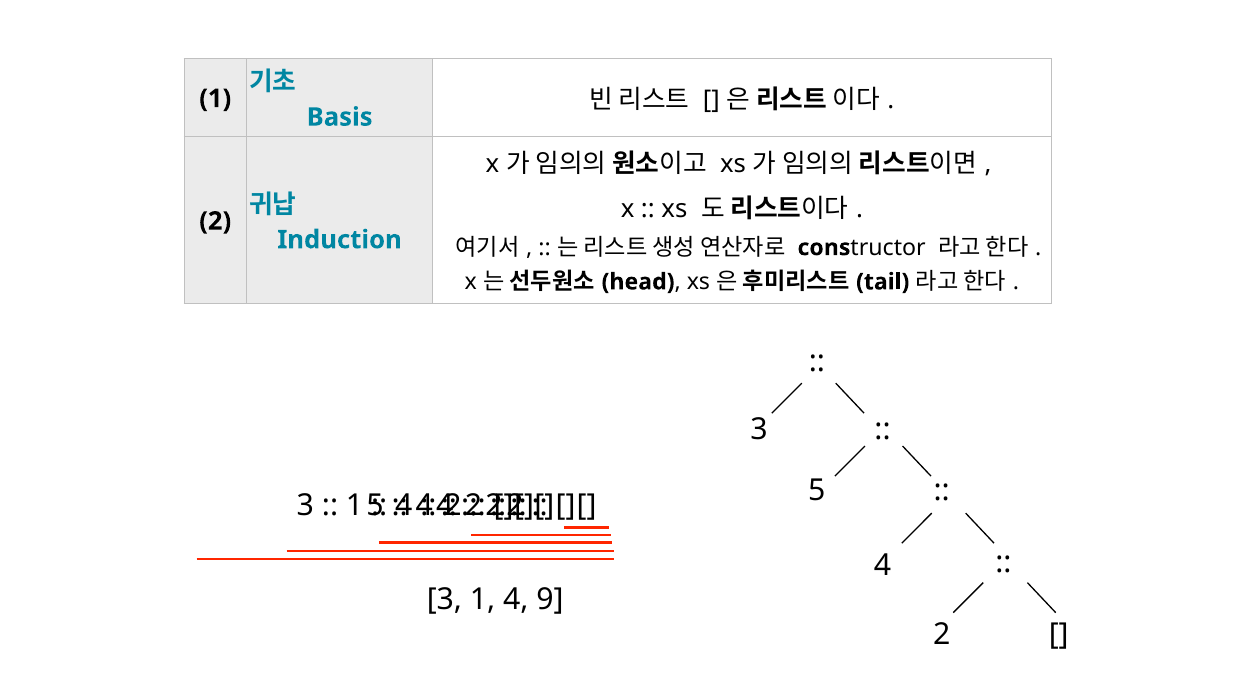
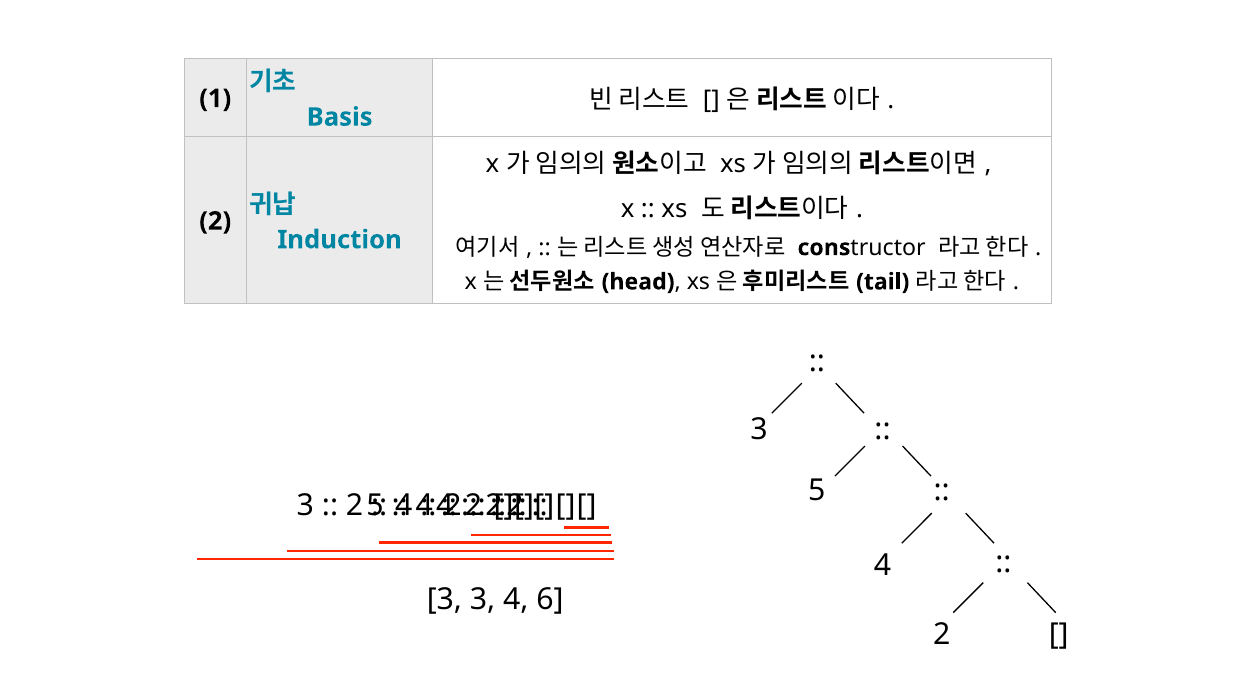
1 at (355, 505): 1 -> 2
3 1: 1 -> 3
9: 9 -> 6
